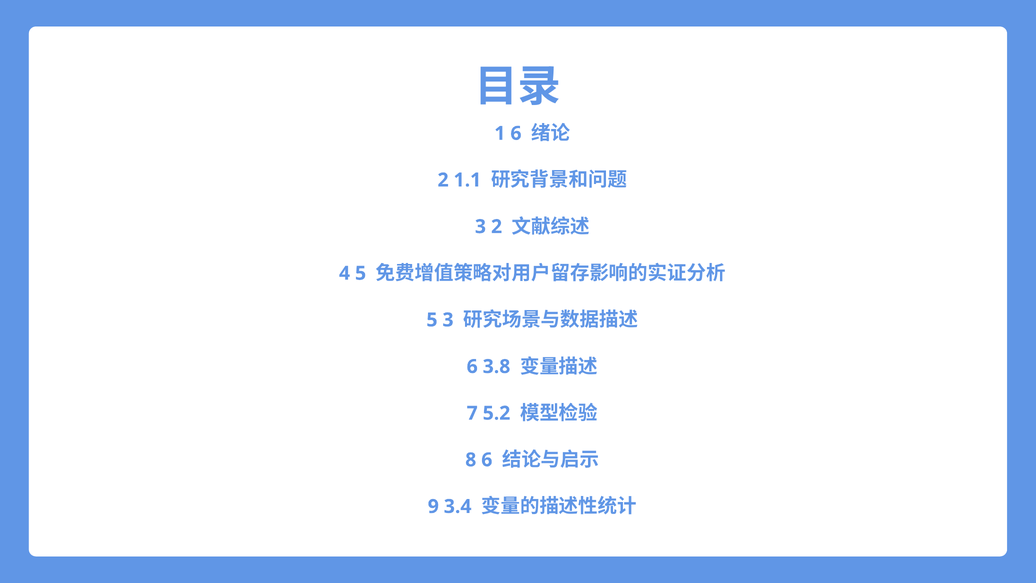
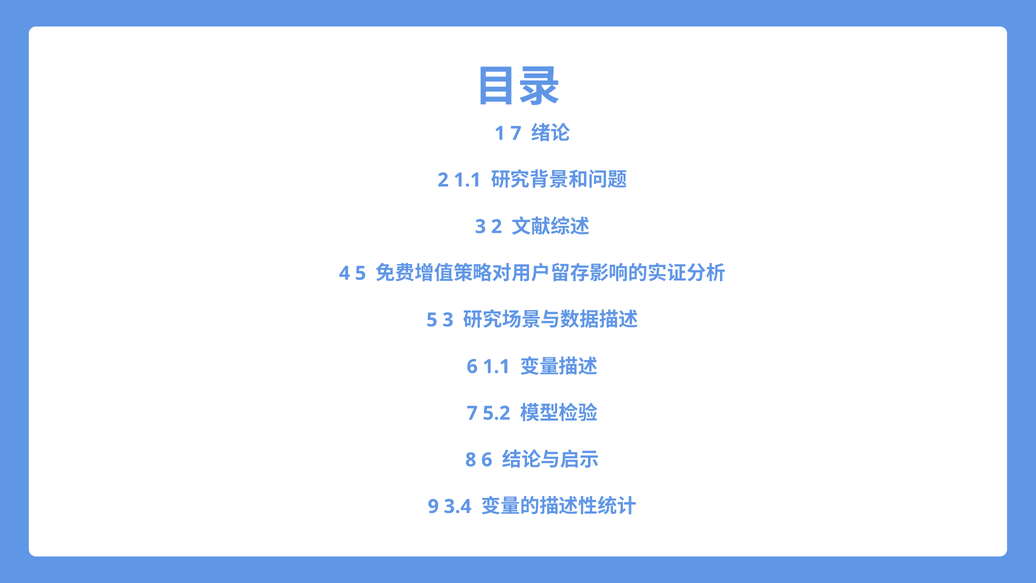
1 6: 6 -> 7
6 3.8: 3.8 -> 1.1
